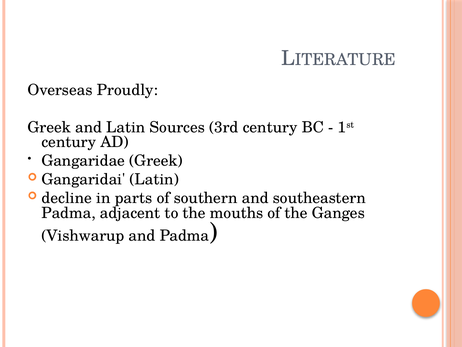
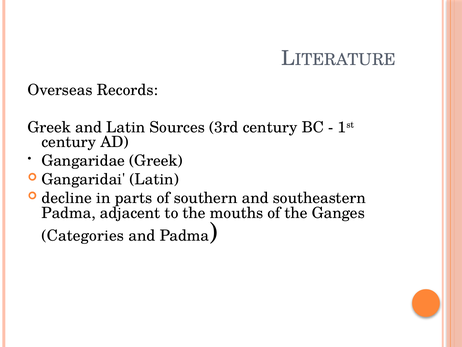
Proudly: Proudly -> Records
Vishwarup: Vishwarup -> Categories
